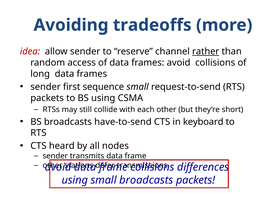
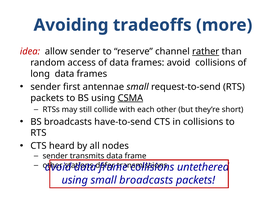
sequence: sequence -> antennae
CSMA underline: none -> present
in keyboard: keyboard -> collisions
differences: differences -> untethered
